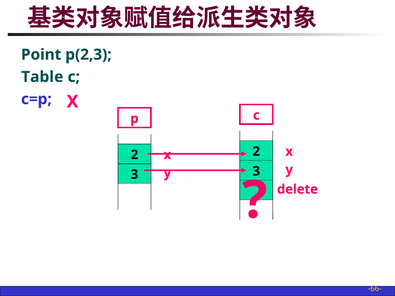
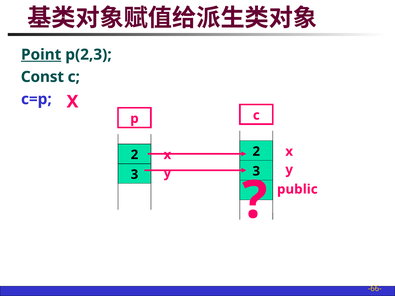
Point underline: none -> present
Table: Table -> Const
delete: delete -> public
